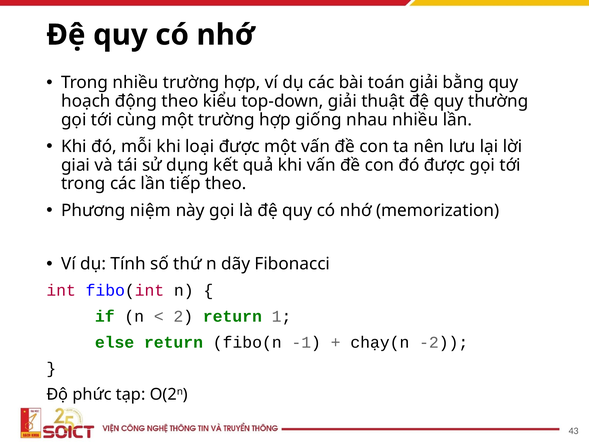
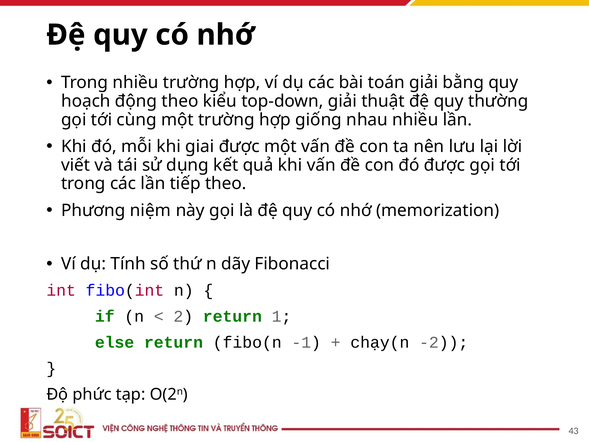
loại: loại -> giai
giai: giai -> viết
